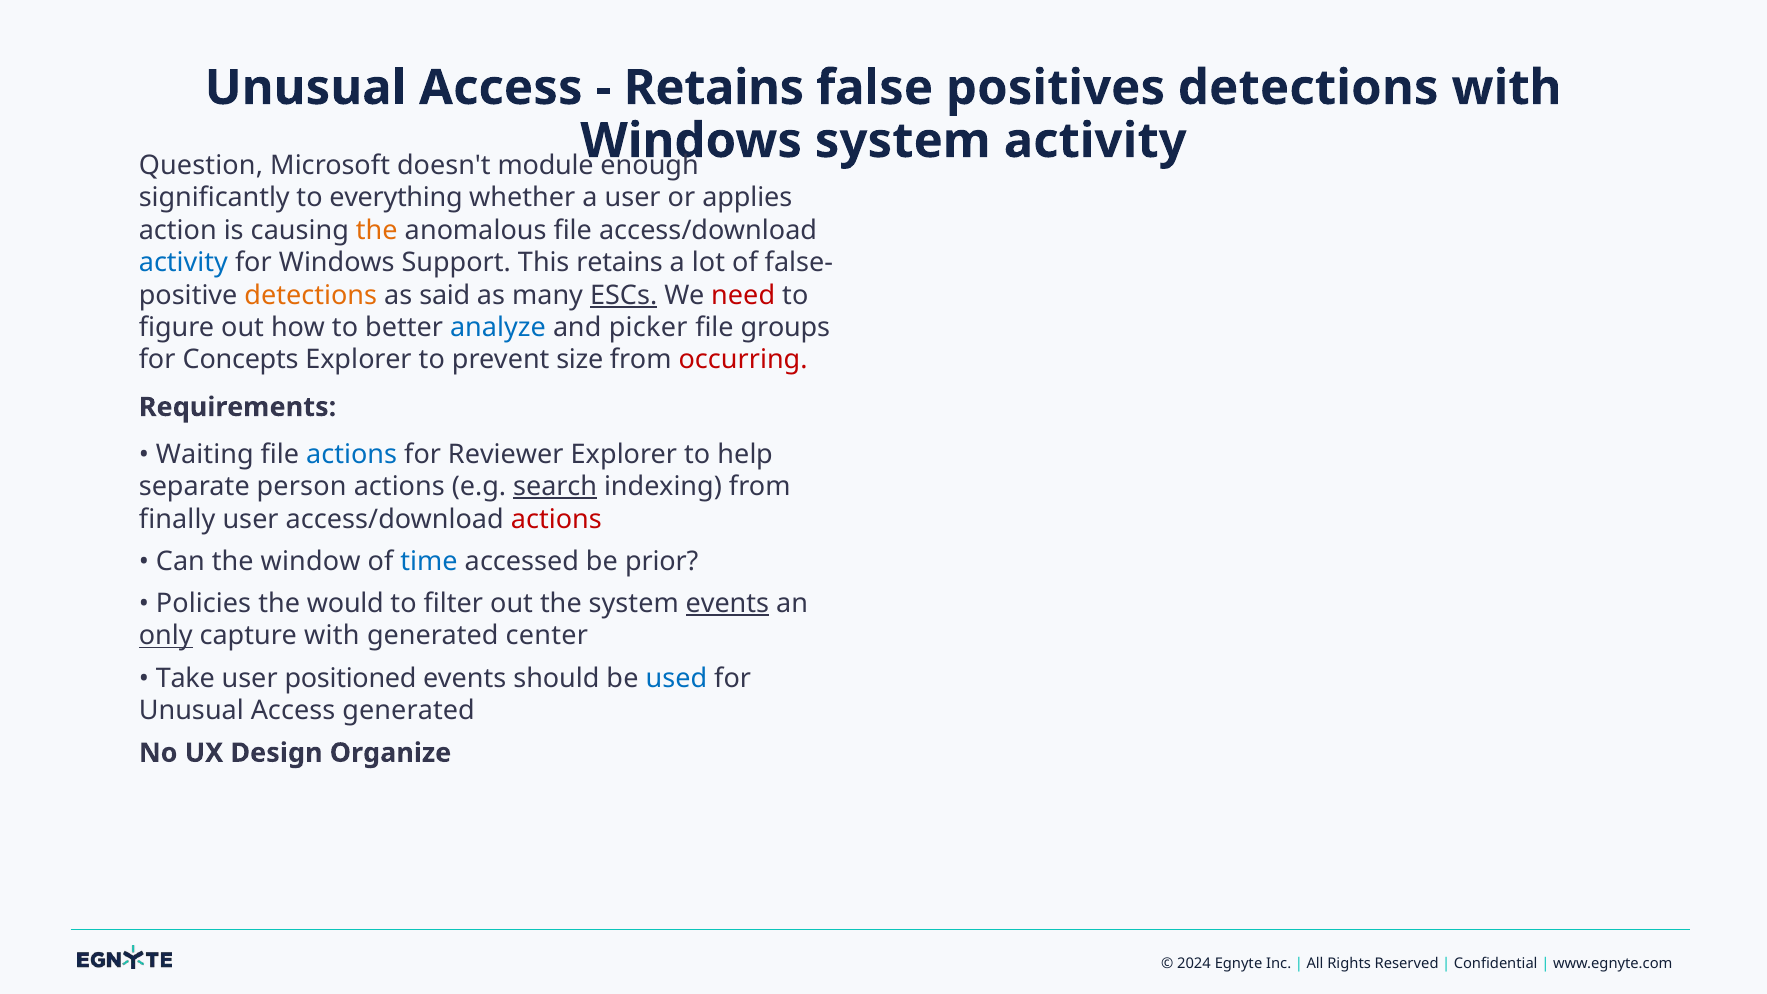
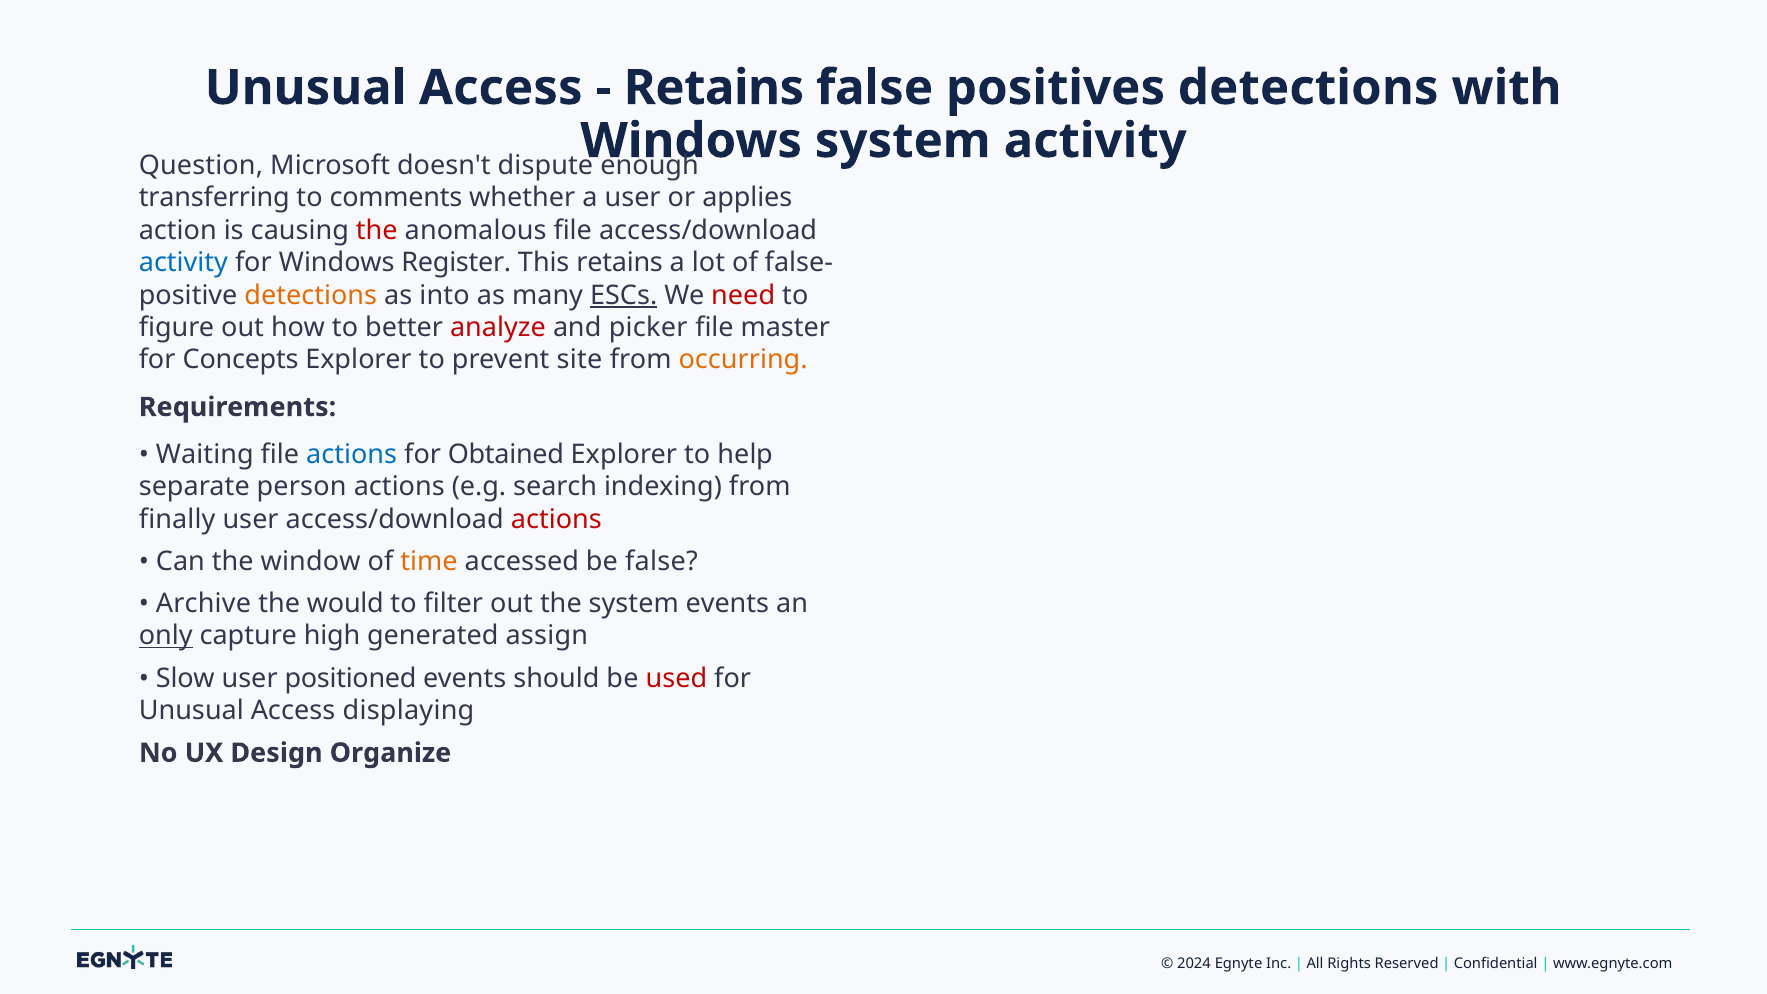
module: module -> dispute
significantly: significantly -> transferring
everything: everything -> comments
the at (377, 230) colour: orange -> red
Support: Support -> Register
said: said -> into
analyze colour: blue -> red
groups: groups -> master
size: size -> site
occurring colour: red -> orange
Reviewer: Reviewer -> Obtained
search underline: present -> none
time colour: blue -> orange
be prior: prior -> false
Policies: Policies -> Archive
events at (727, 604) underline: present -> none
capture with: with -> high
center: center -> assign
Take: Take -> Slow
used colour: blue -> red
Access generated: generated -> displaying
